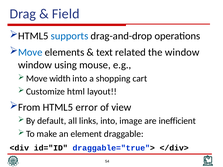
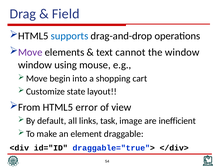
Move colour: blue -> purple
related: related -> cannot
width: width -> begin
html: html -> state
links into: into -> task
